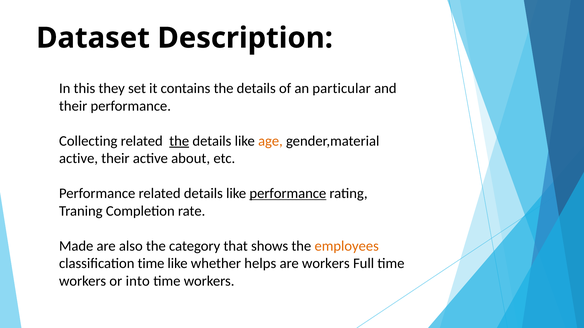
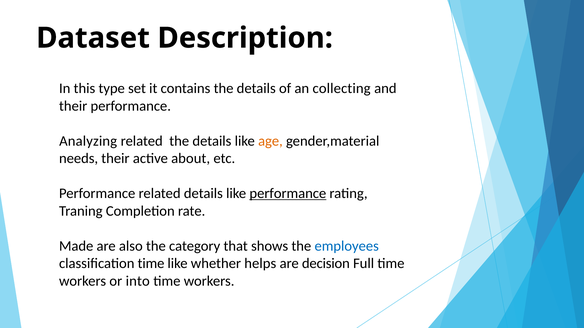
they: they -> type
particular: particular -> collecting
Collecting: Collecting -> Analyzing
the at (179, 141) underline: present -> none
active at (79, 159): active -> needs
employees colour: orange -> blue
are workers: workers -> decision
